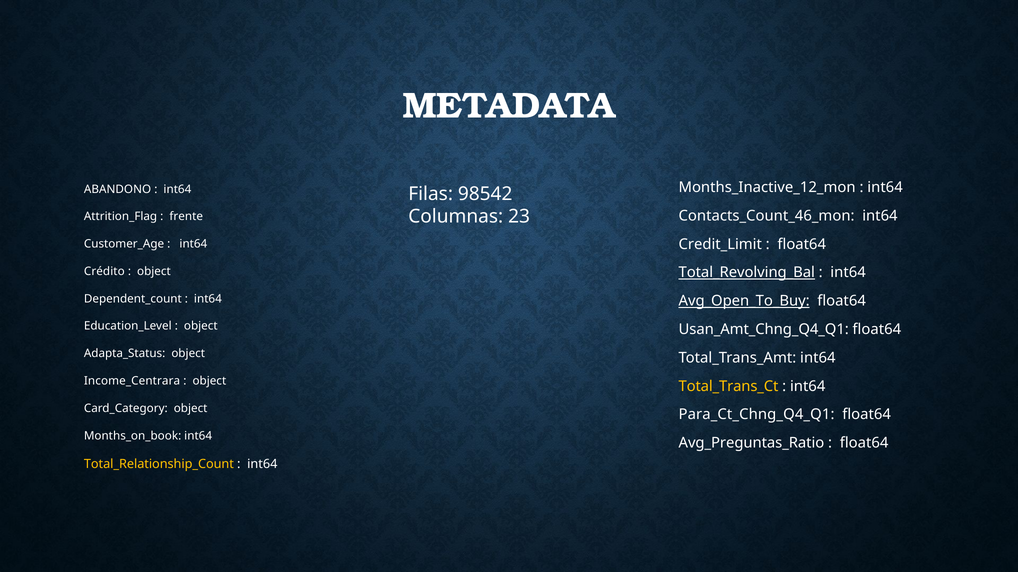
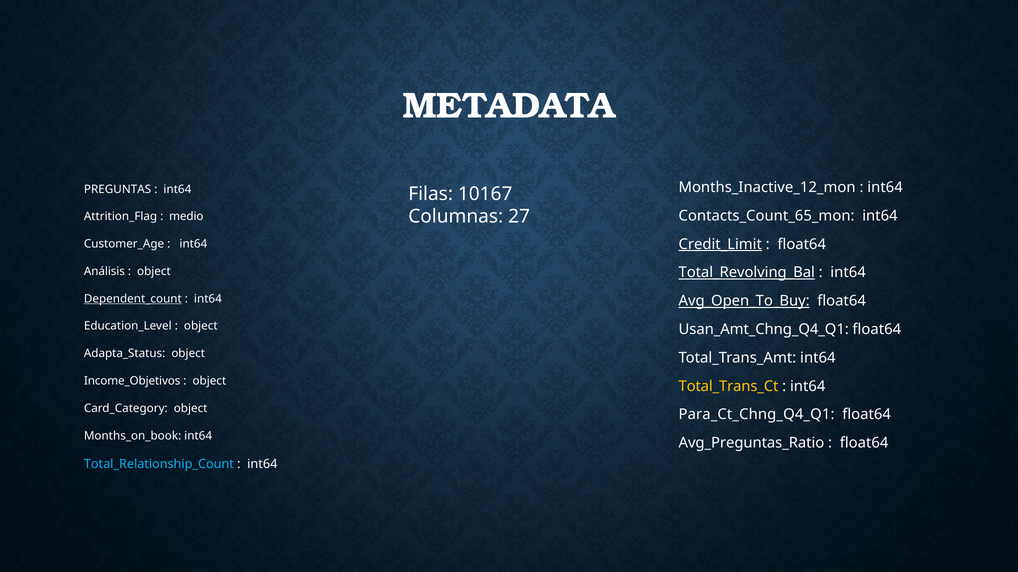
ABANDONO: ABANDONO -> PREGUNTAS
98542: 98542 -> 10167
23: 23 -> 27
Contacts_Count_46_mon: Contacts_Count_46_mon -> Contacts_Count_65_mon
frente: frente -> medio
Credit_Limit underline: none -> present
Crédito: Crédito -> Análisis
Dependent_count underline: none -> present
Income_Centrara: Income_Centrara -> Income_Objetivos
Total_Relationship_Count colour: yellow -> light blue
